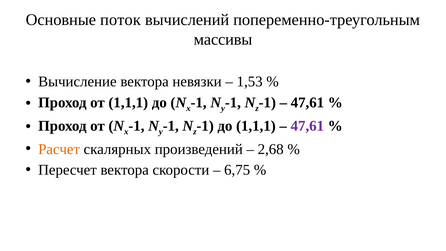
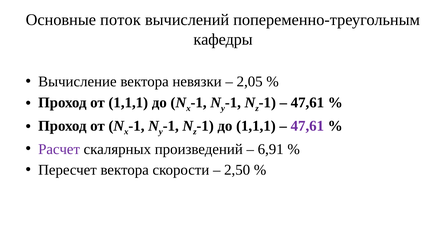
массивы: массивы -> кафедры
1,53: 1,53 -> 2,05
Расчет colour: orange -> purple
2,68: 2,68 -> 6,91
6,75: 6,75 -> 2,50
